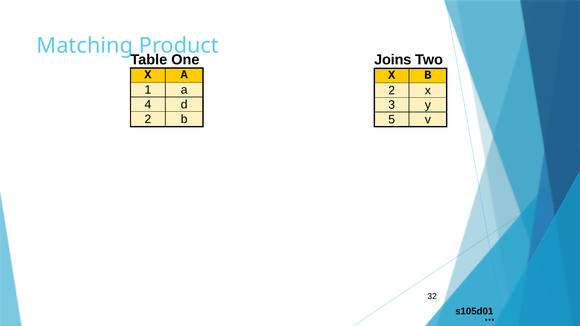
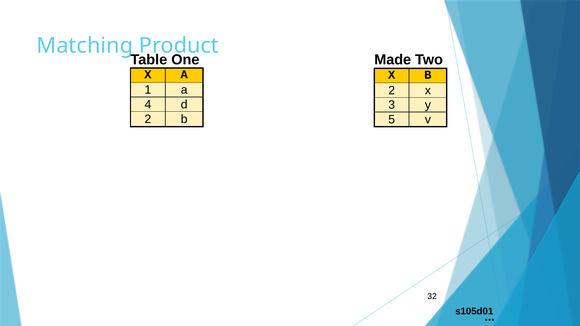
Joins: Joins -> Made
